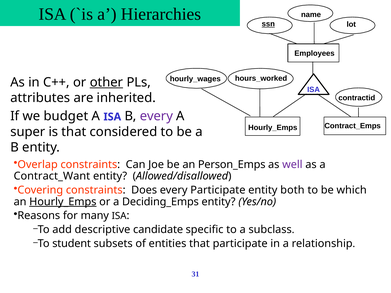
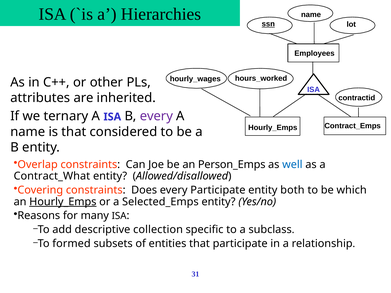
other underline: present -> none
budget: budget -> ternary
super at (28, 132): super -> name
well colour: purple -> blue
Contract_Want: Contract_Want -> Contract_What
Deciding_Emps: Deciding_Emps -> Selected_Emps
candidate: candidate -> collection
student: student -> formed
